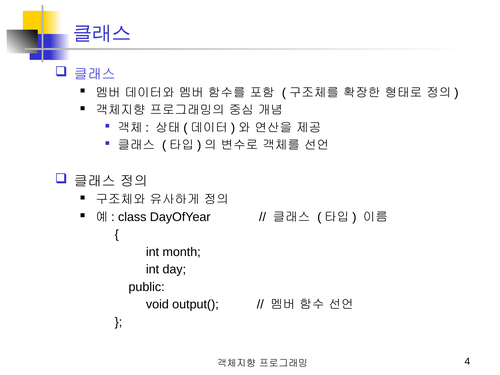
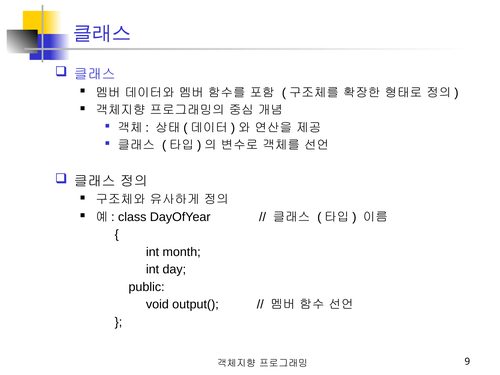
4: 4 -> 9
